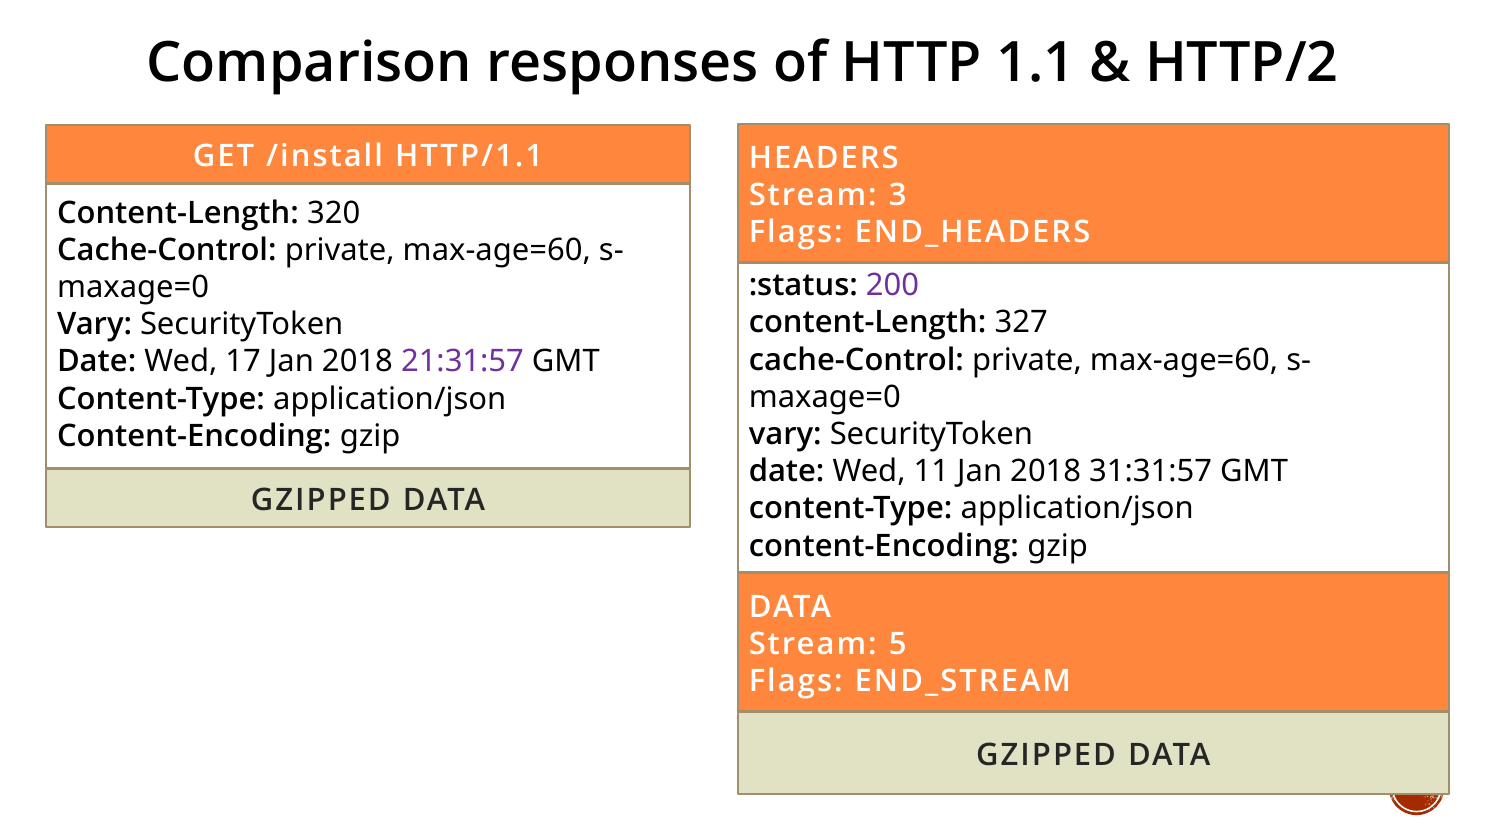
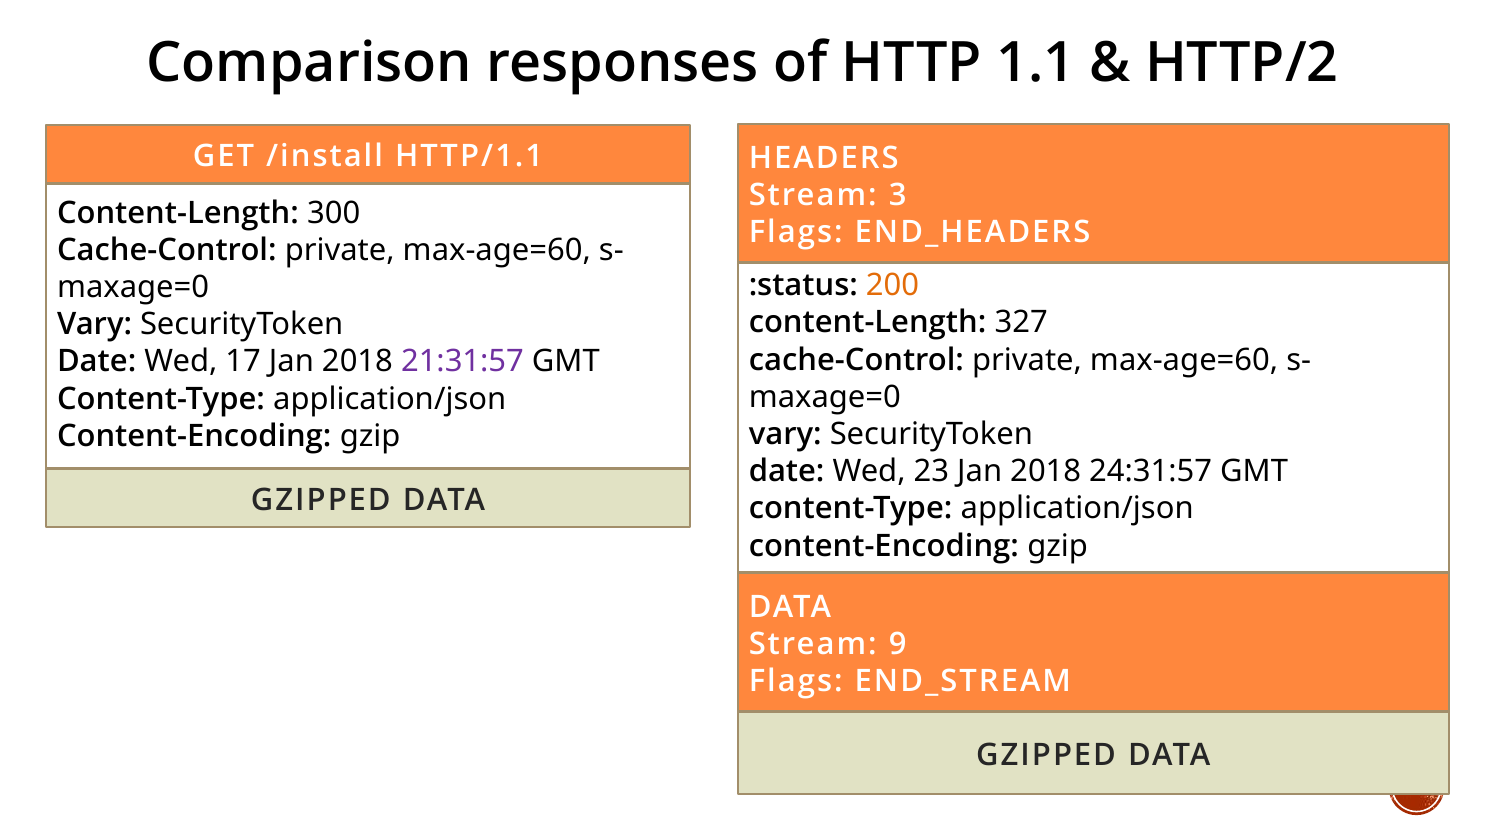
320: 320 -> 300
200 colour: purple -> orange
11: 11 -> 23
31:31:57: 31:31:57 -> 24:31:57
5: 5 -> 9
